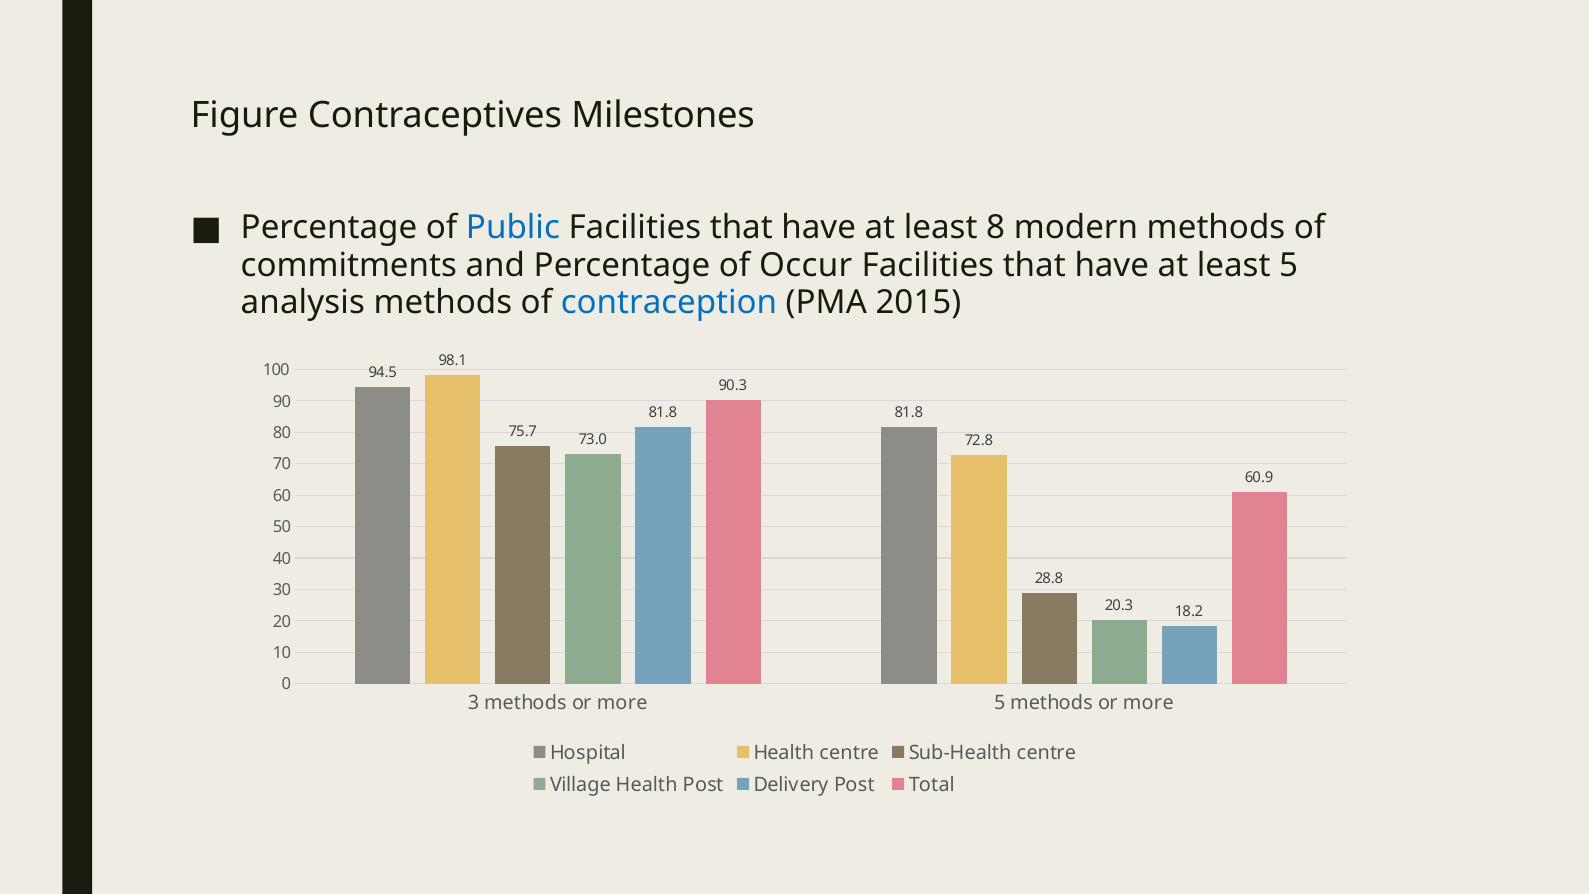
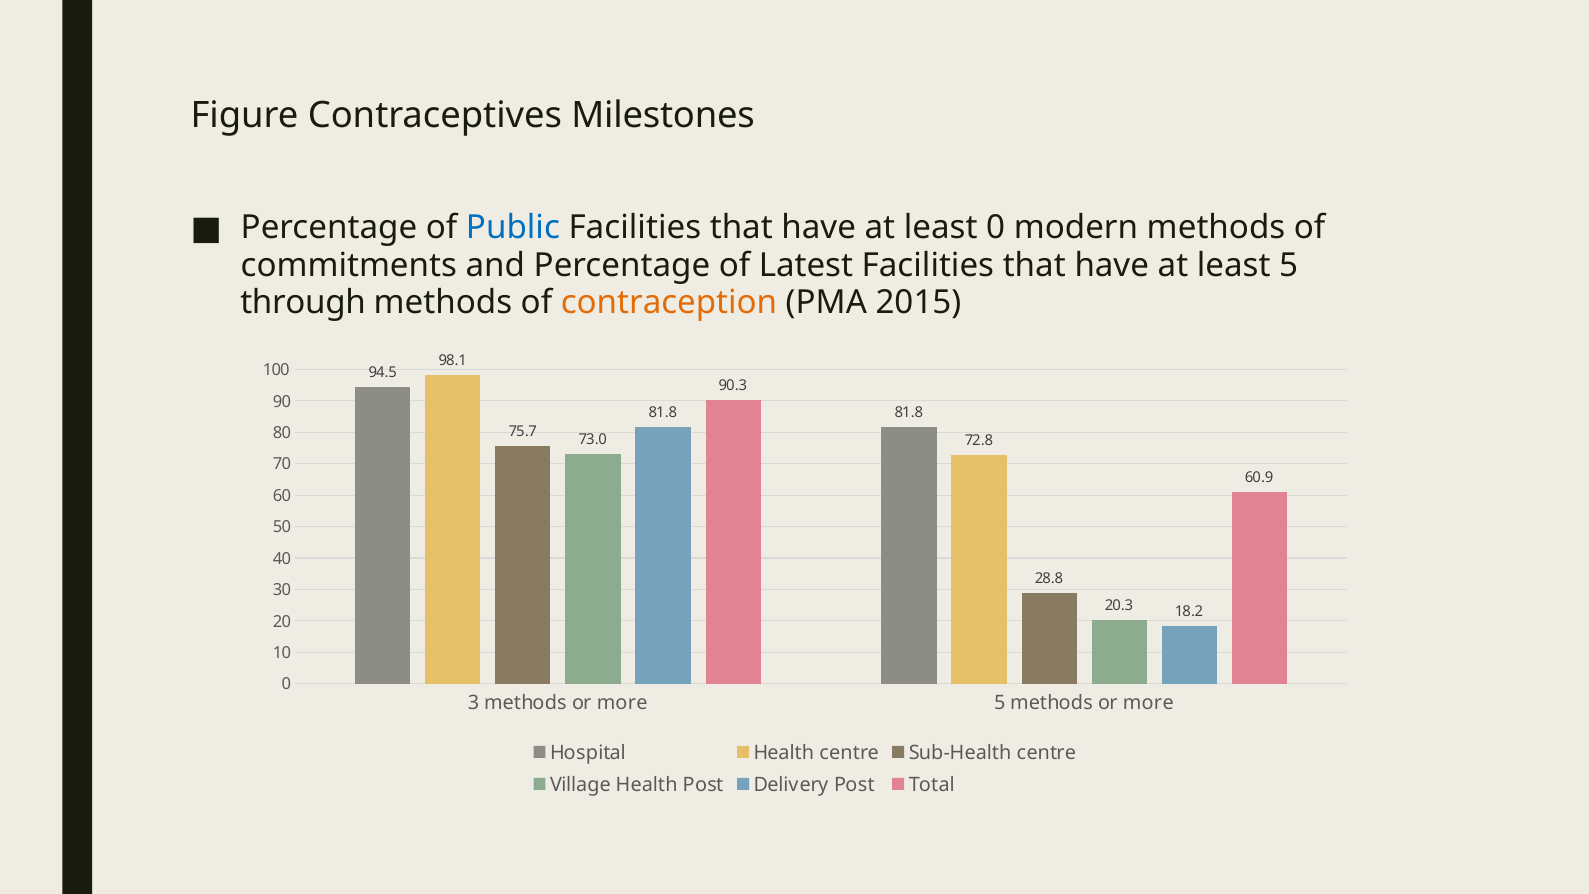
least 8: 8 -> 0
Occur: Occur -> Latest
analysis: analysis -> through
contraception colour: blue -> orange
